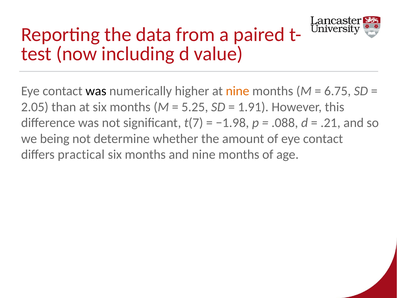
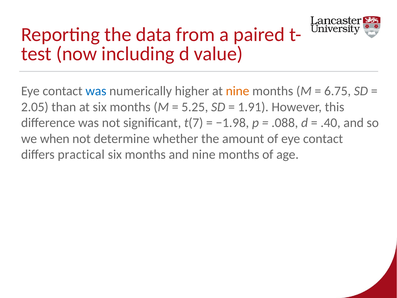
was at (96, 91) colour: black -> blue
.21: .21 -> .40
being: being -> when
